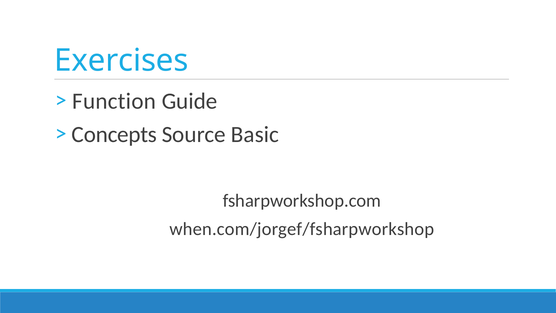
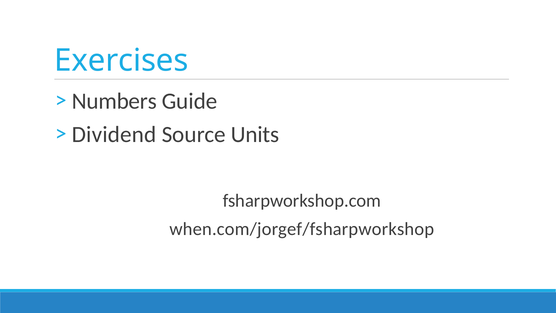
Function: Function -> Numbers
Concepts: Concepts -> Dividend
Basic: Basic -> Units
